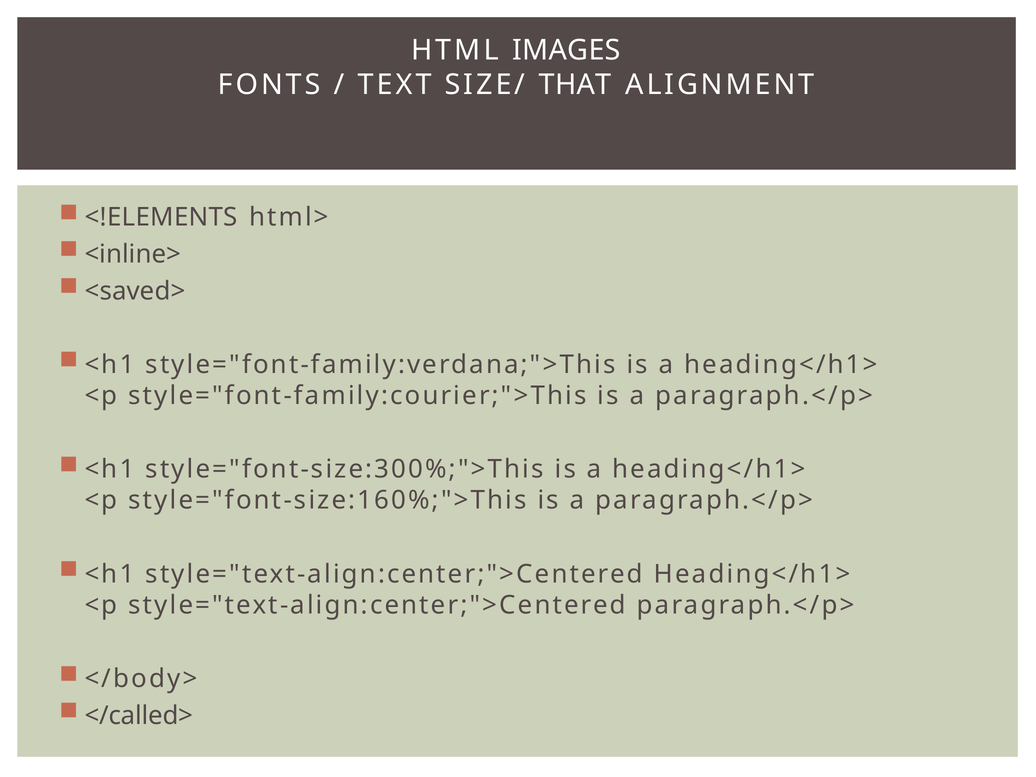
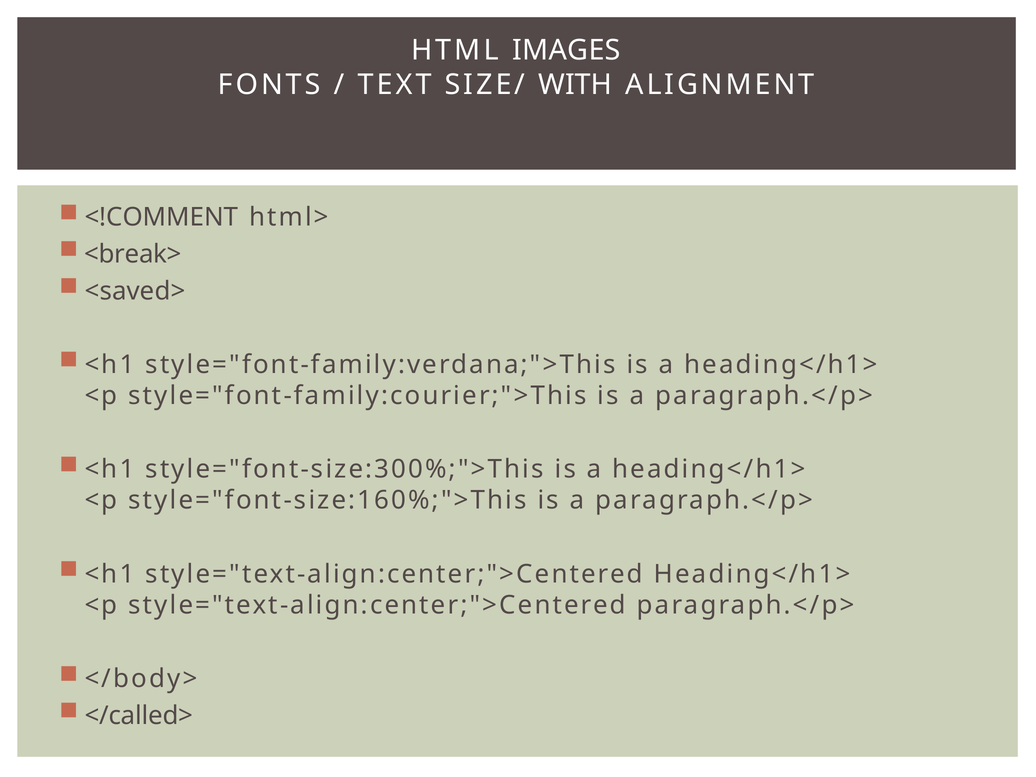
THAT: THAT -> WITH
<!ELEMENTS: <!ELEMENTS -> <!COMMENT
<inline>: <inline> -> <break>
